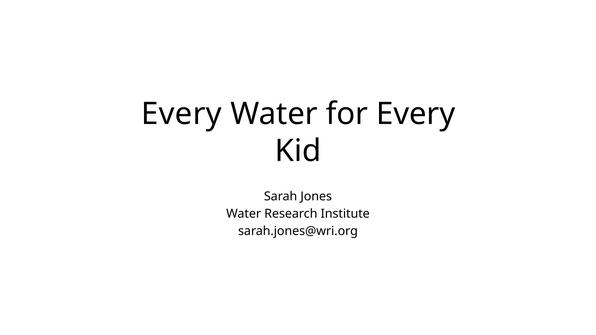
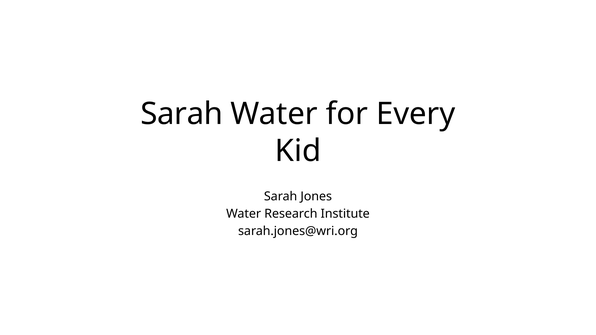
Every at (181, 114): Every -> Sarah
